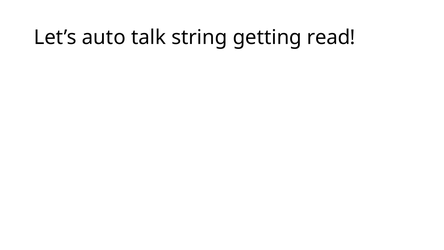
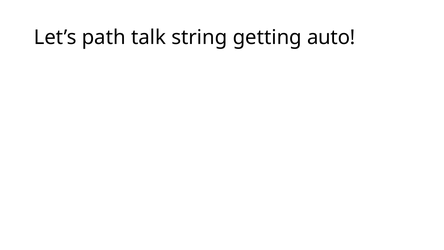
auto: auto -> path
read: read -> auto
